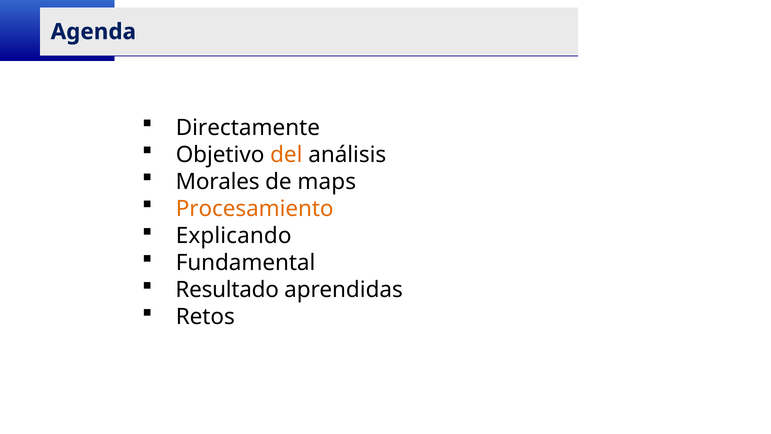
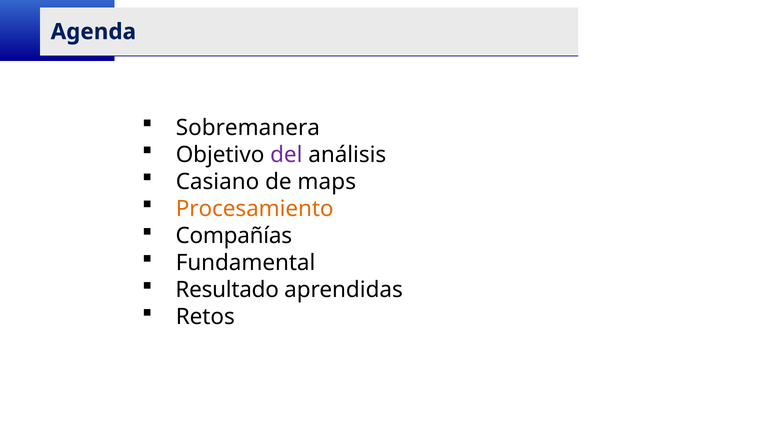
Directamente: Directamente -> Sobremanera
del colour: orange -> purple
Morales: Morales -> Casiano
Explicando: Explicando -> Compañías
